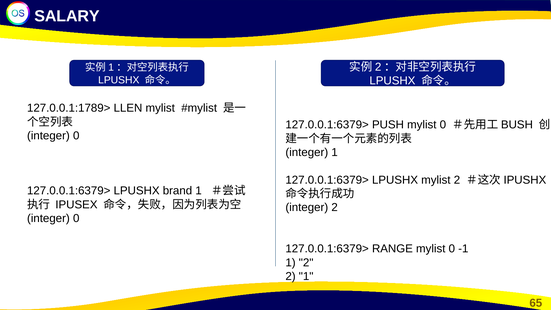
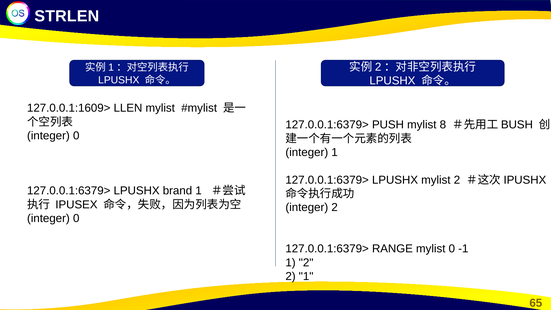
SALARY: SALARY -> STRLEN
127.0.0.1:1789>: 127.0.0.1:1789> -> 127.0.0.1:1609>
PUSH mylist 0: 0 -> 8
